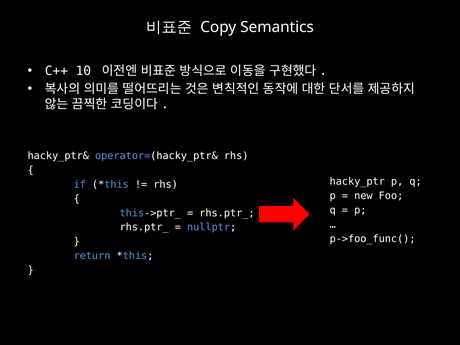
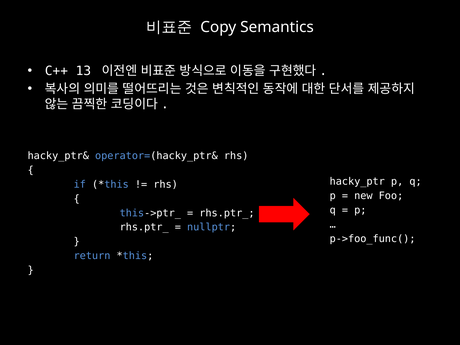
10: 10 -> 13
